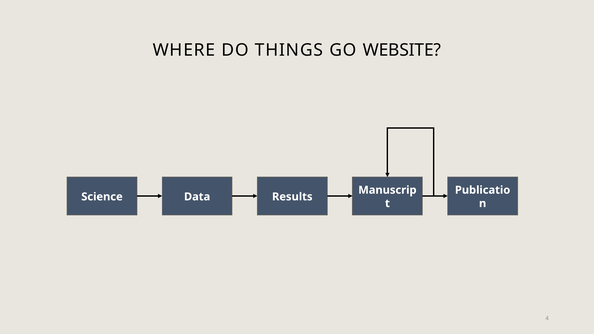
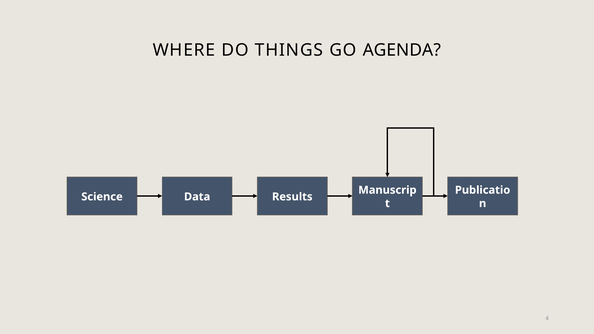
WEBSITE: WEBSITE -> AGENDA
